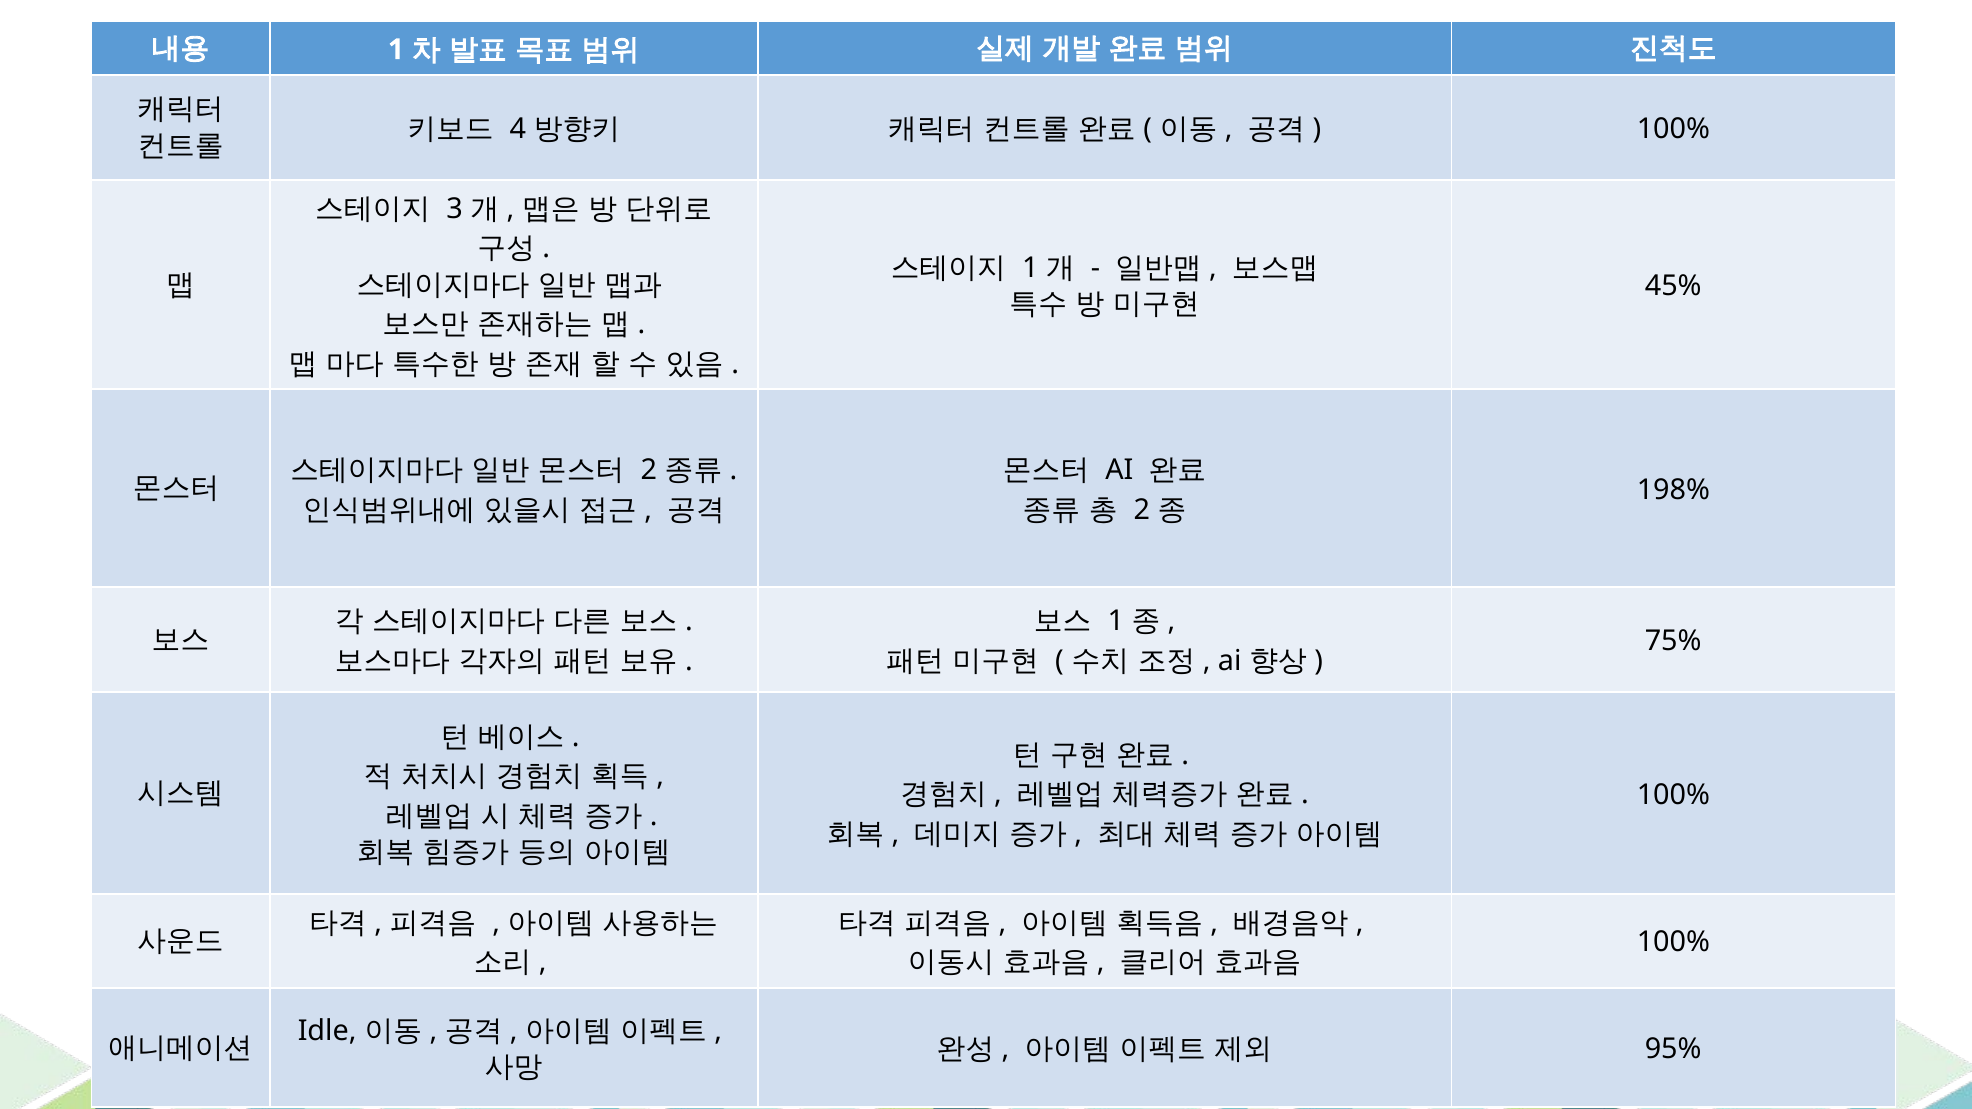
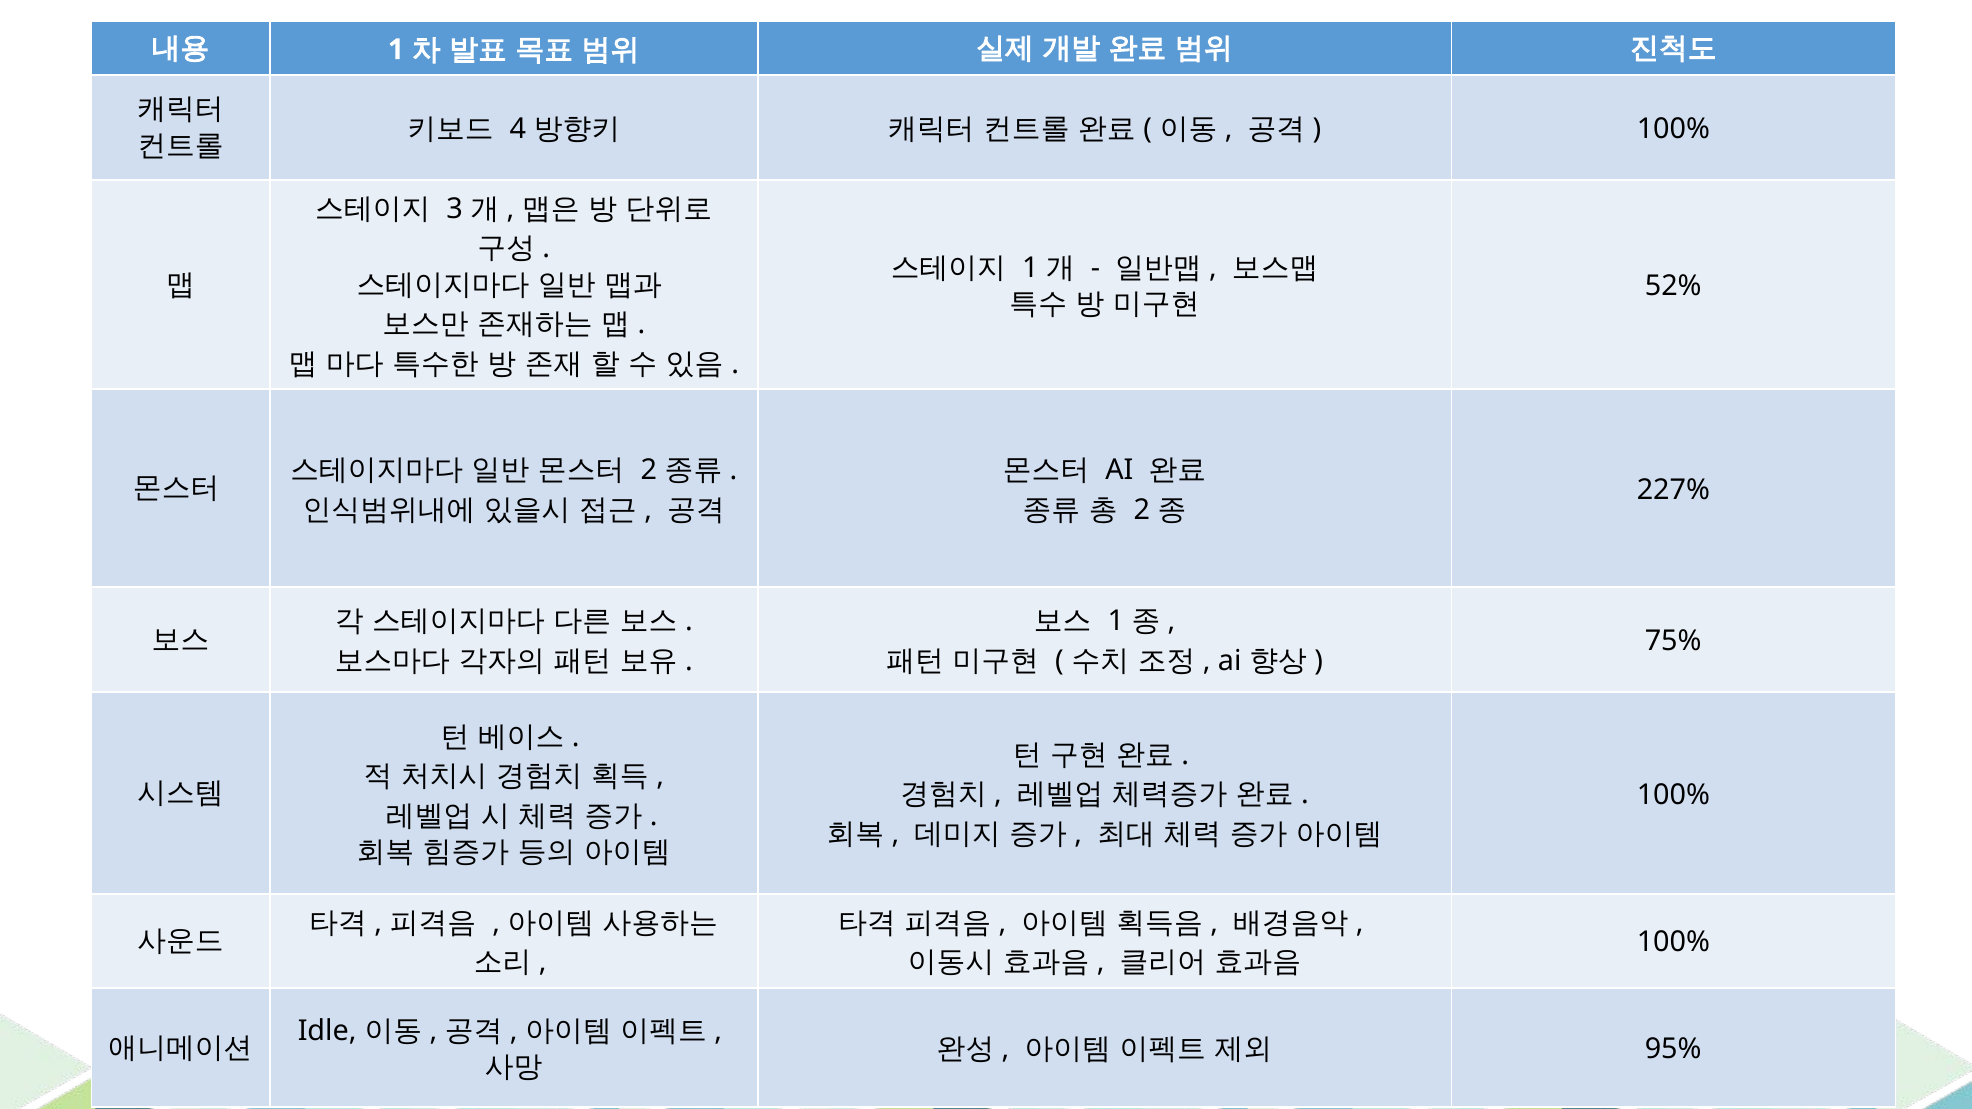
45%: 45% -> 52%
198%: 198% -> 227%
